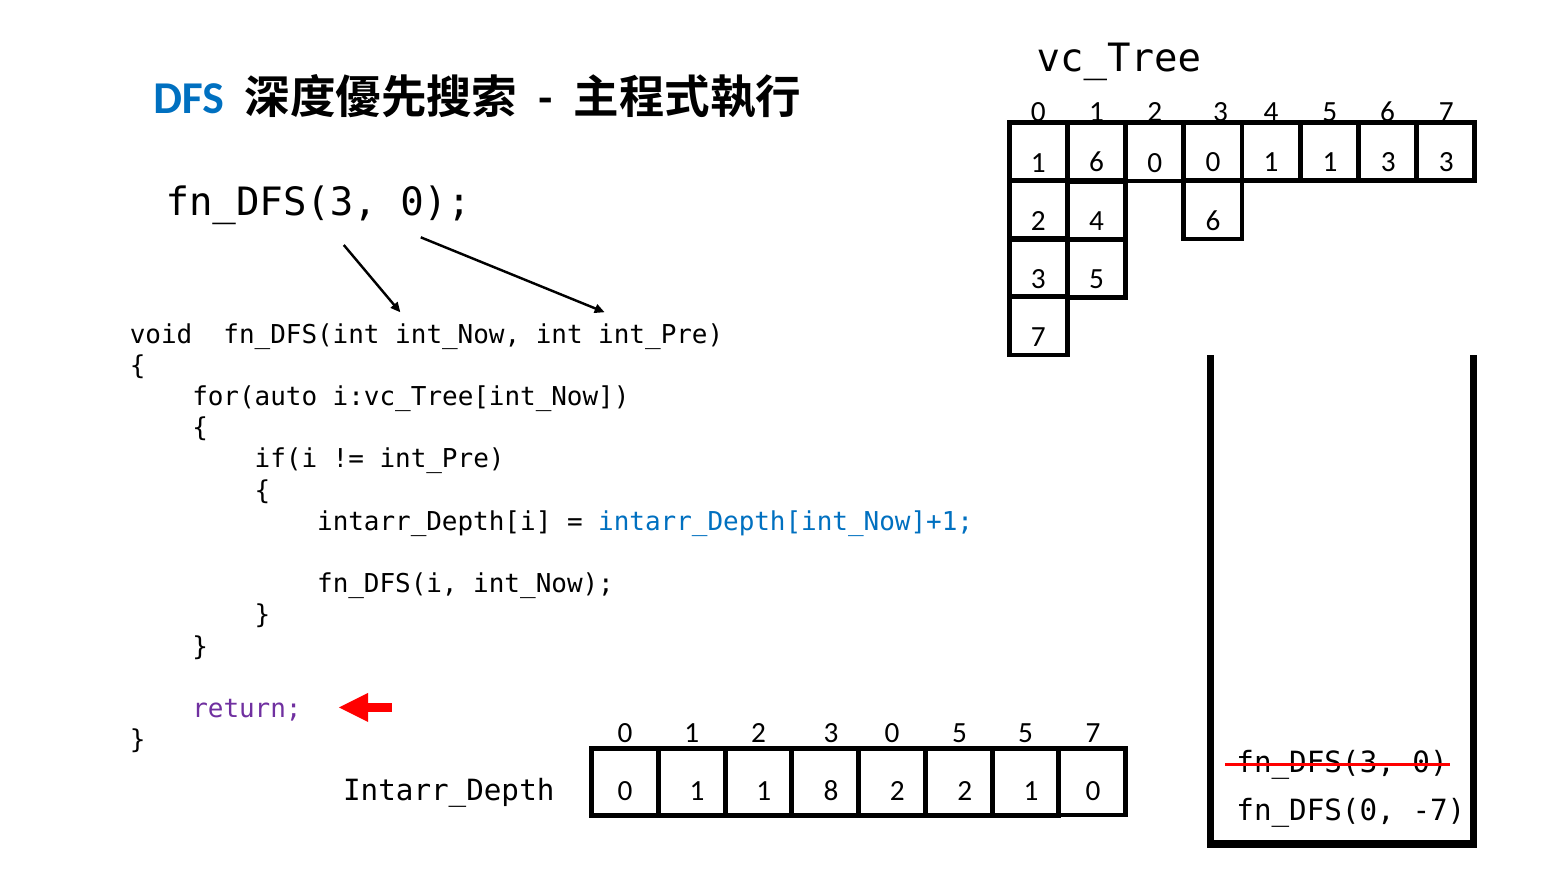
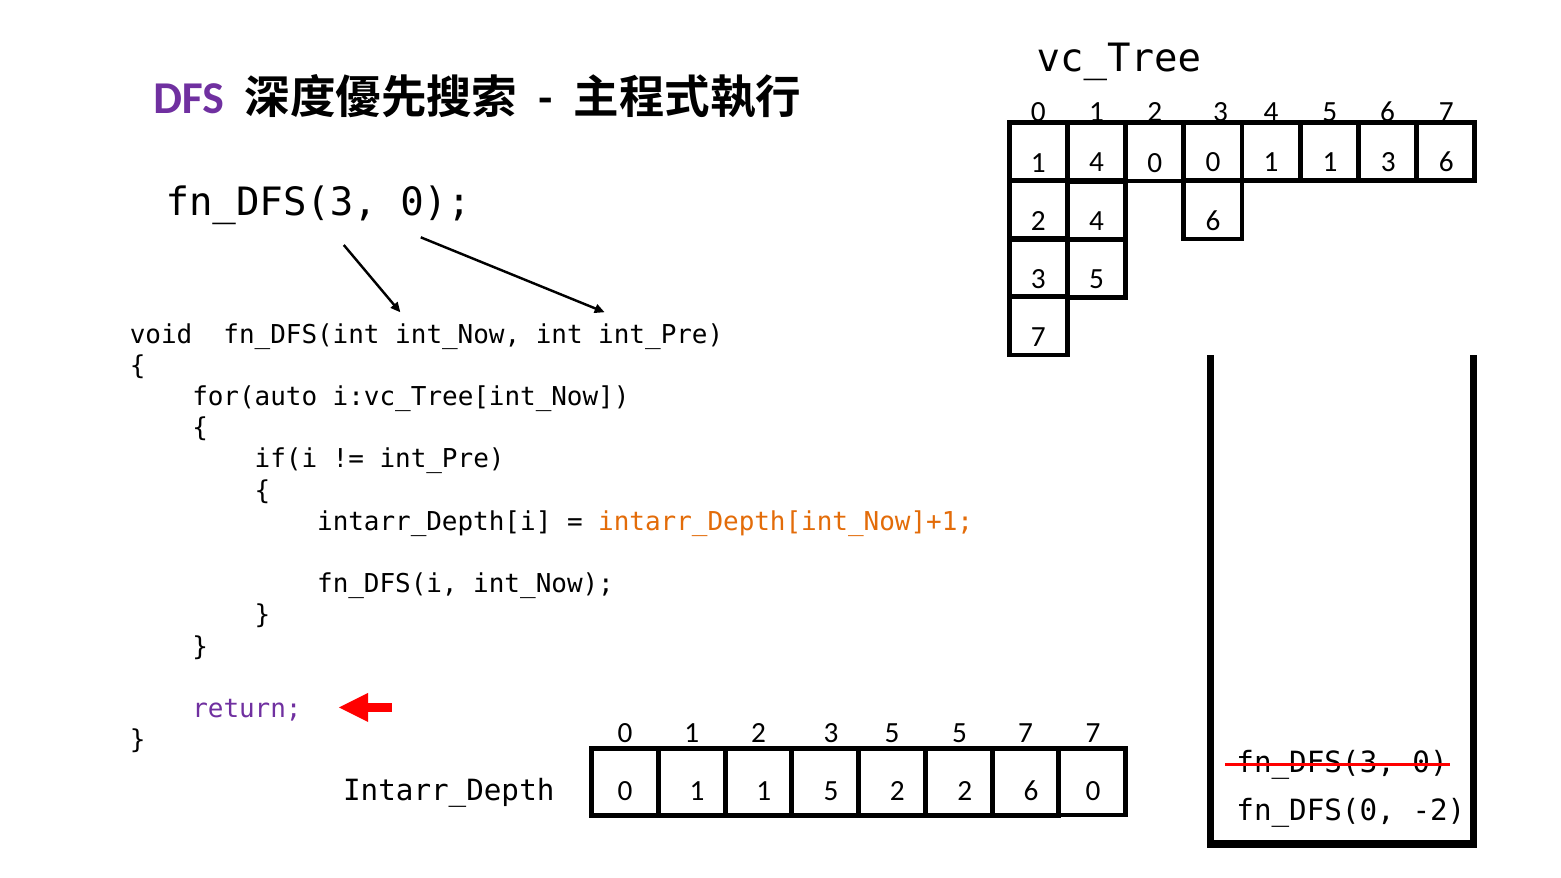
DFS colour: blue -> purple
3 at (1446, 162): 3 -> 6
6 at (1097, 162): 6 -> 4
intarr_Depth[int_Now]+1 colour: blue -> orange
2 3 0: 0 -> 5
5 5: 5 -> 7
1 1 8: 8 -> 5
2 1: 1 -> 6
-7: -7 -> -2
